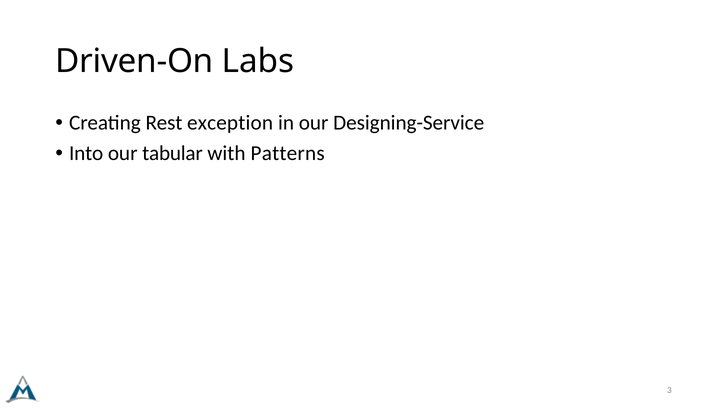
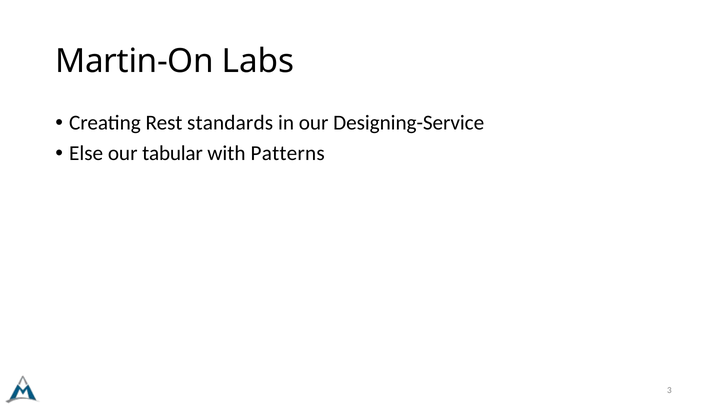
Driven-On: Driven-On -> Martin-On
exception: exception -> standards
Into: Into -> Else
